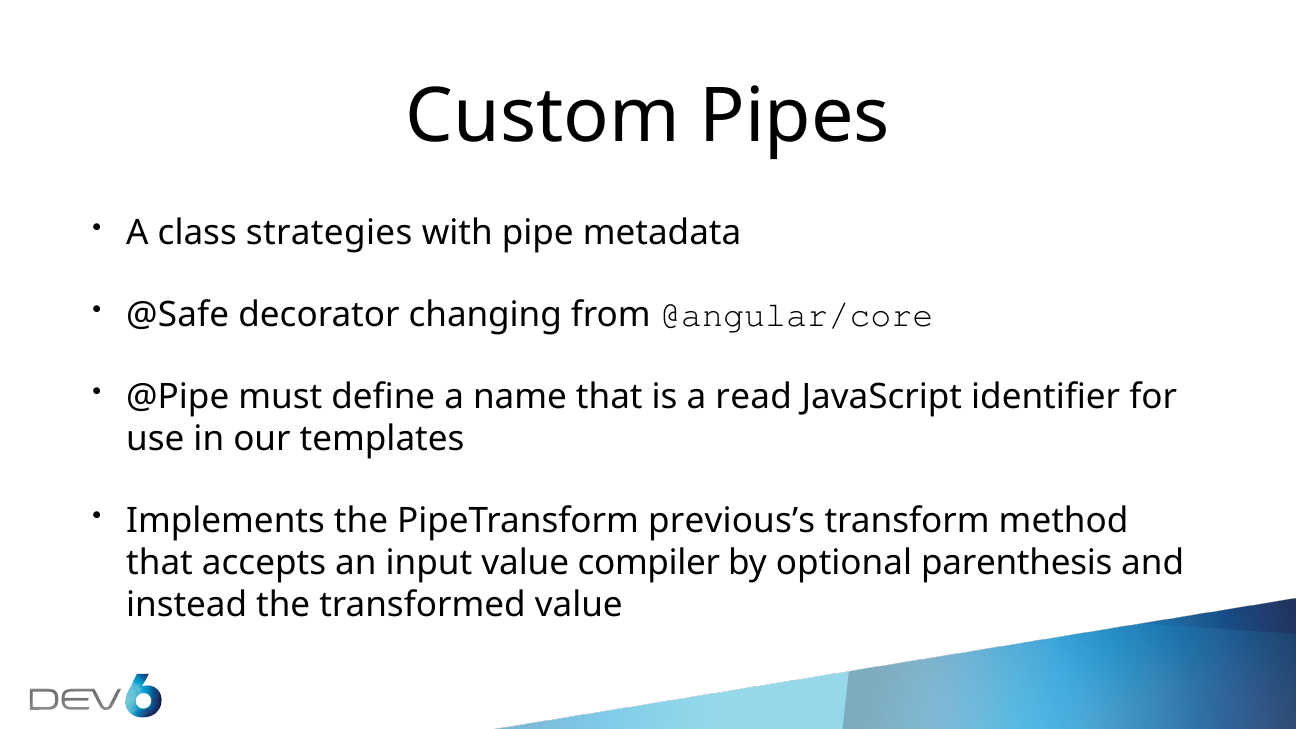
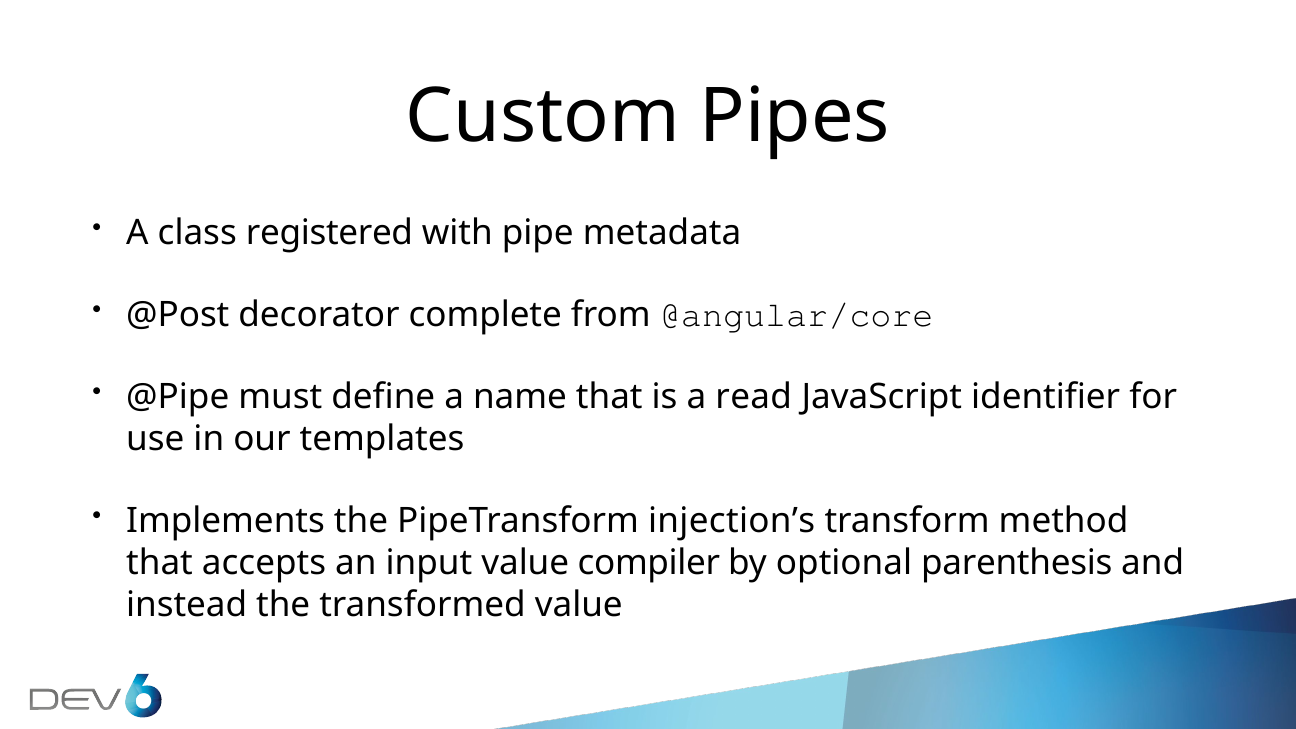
strategies: strategies -> registered
@Safe: @Safe -> @Post
changing: changing -> complete
previous’s: previous’s -> injection’s
